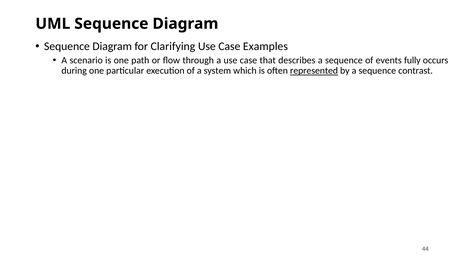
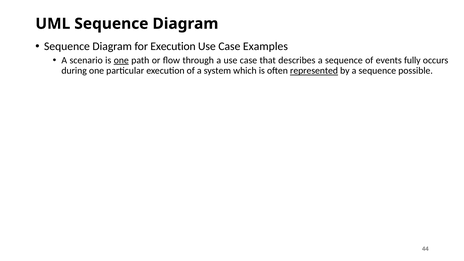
for Clarifying: Clarifying -> Execution
one at (121, 60) underline: none -> present
contrast: contrast -> possible
